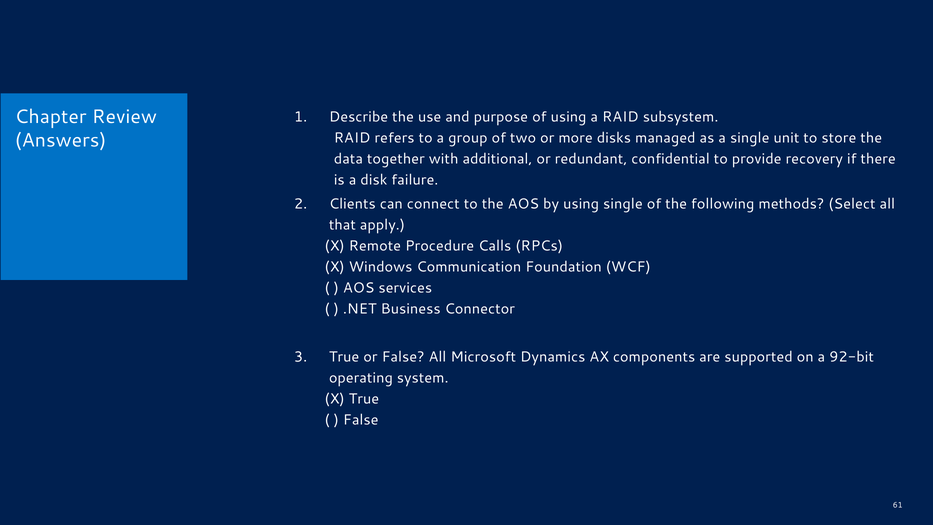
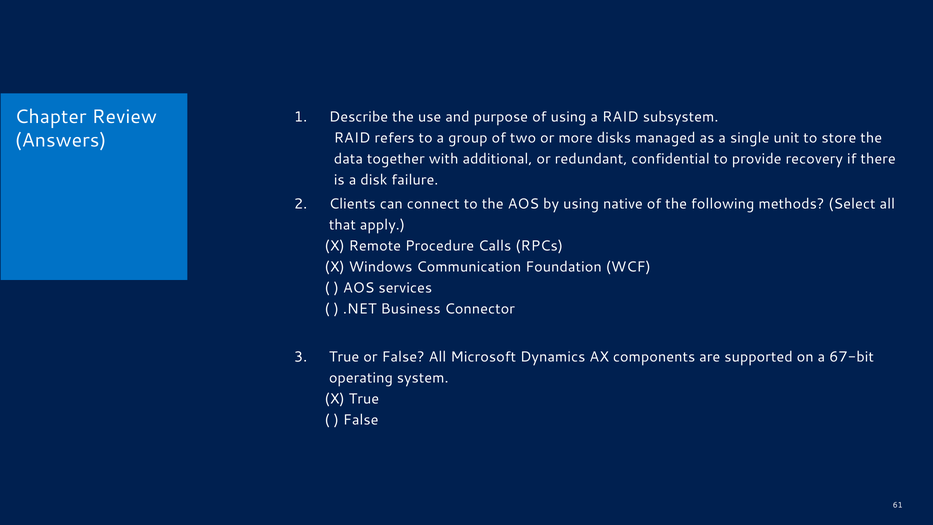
using single: single -> native
92-bit: 92-bit -> 67-bit
